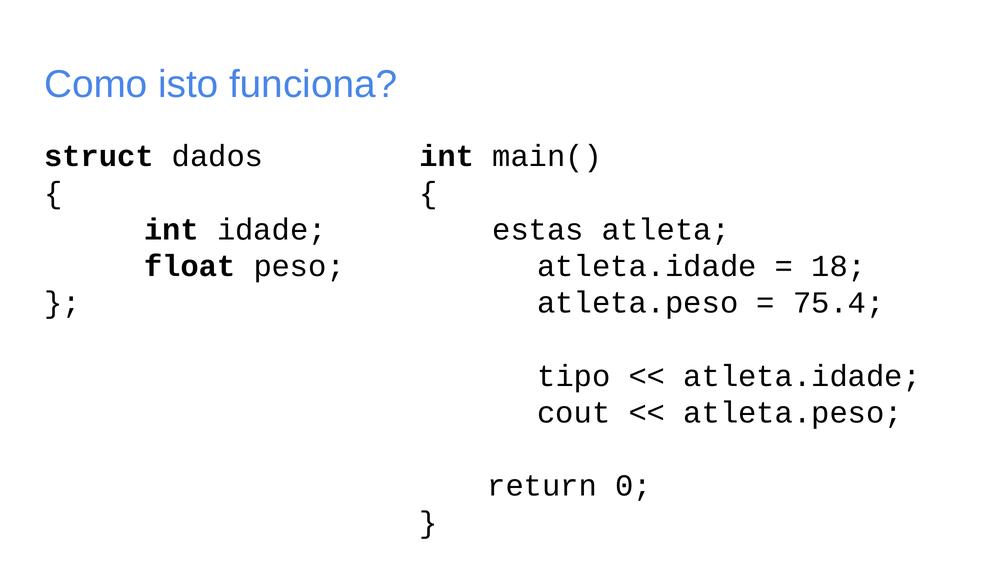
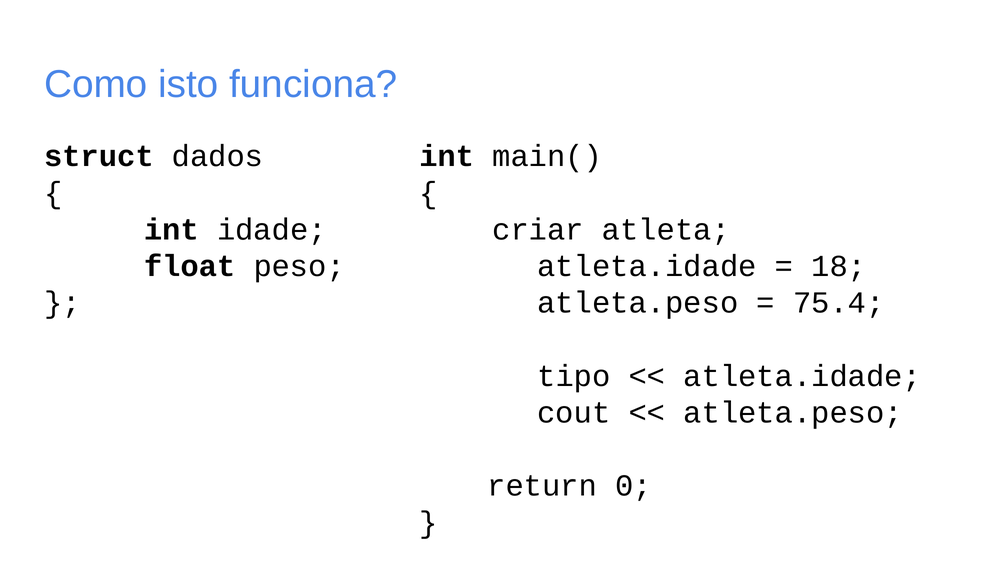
estas: estas -> criar
